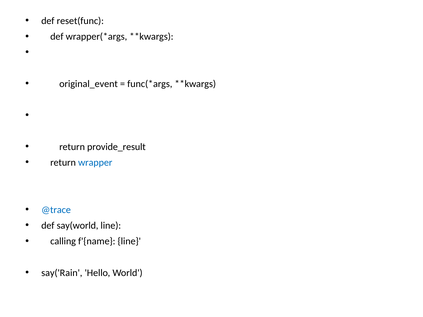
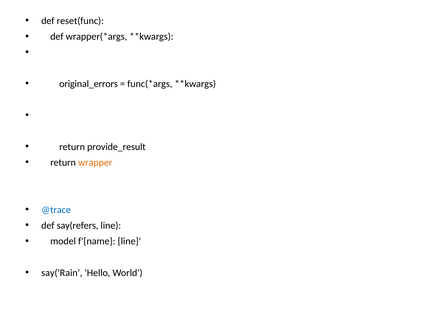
original_event: original_event -> original_errors
wrapper colour: blue -> orange
say(world: say(world -> say(refers
calling: calling -> model
